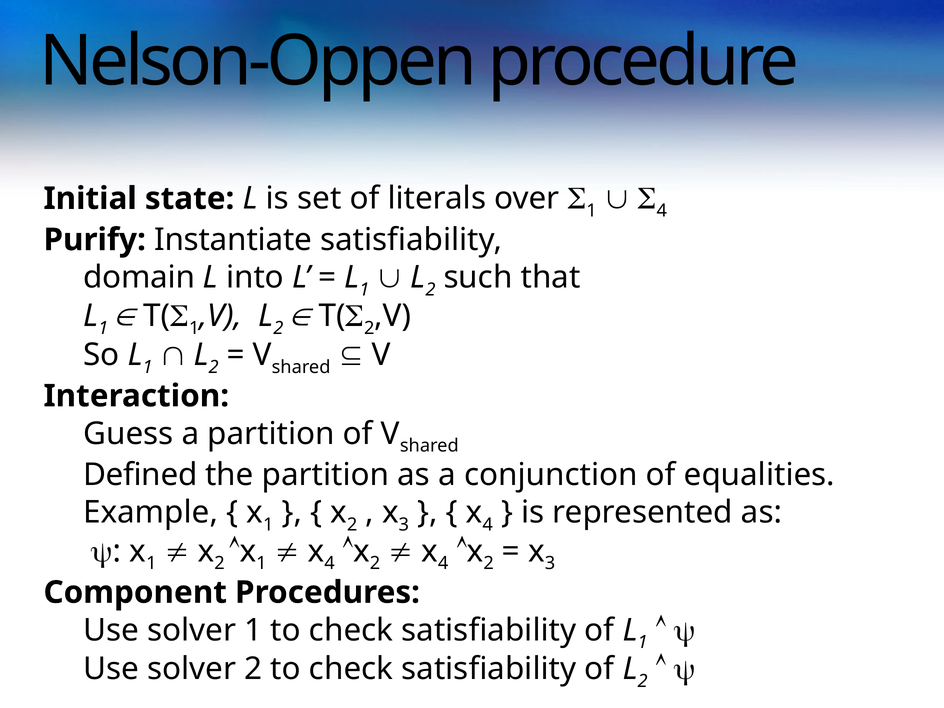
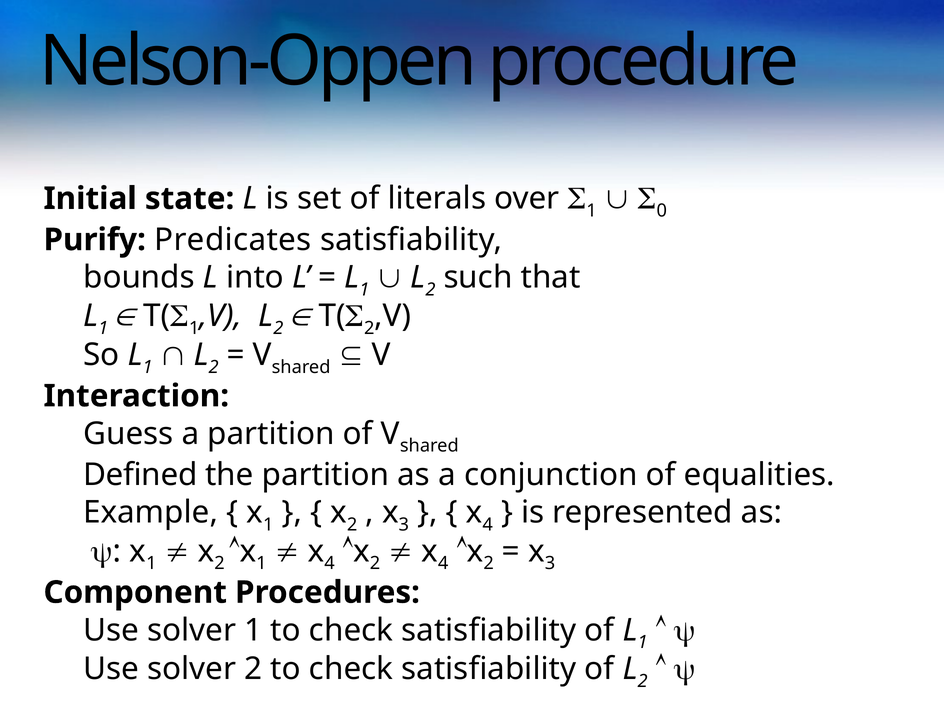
4 at (662, 211): 4 -> 0
Instantiate: Instantiate -> Predicates
domain: domain -> bounds
